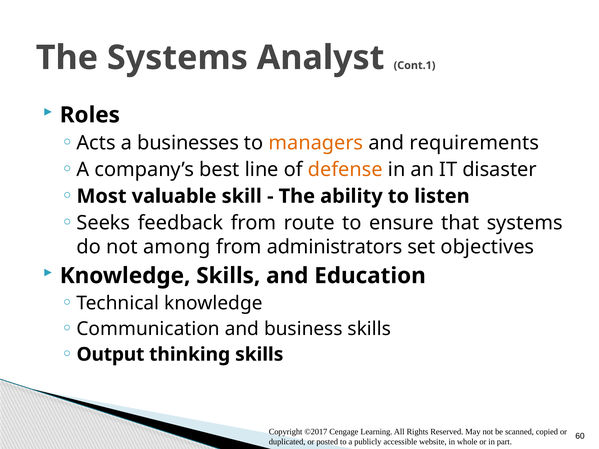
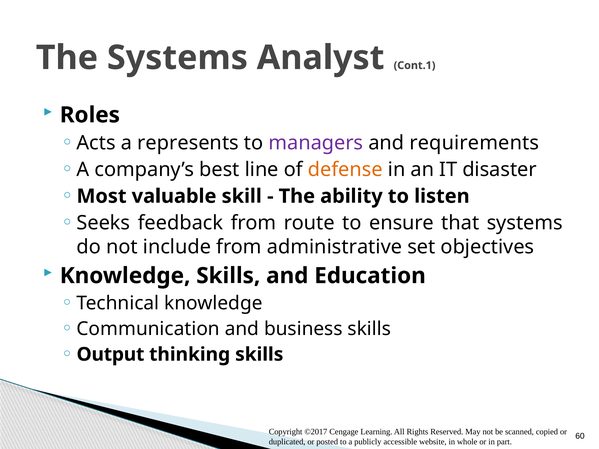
businesses: businesses -> represents
managers colour: orange -> purple
among: among -> include
administrators: administrators -> administrative
